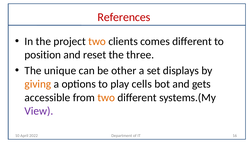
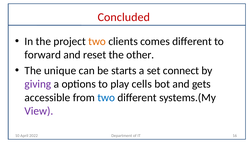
References: References -> Concluded
position: position -> forward
three: three -> other
other: other -> starts
displays: displays -> connect
giving colour: orange -> purple
two at (106, 97) colour: orange -> blue
